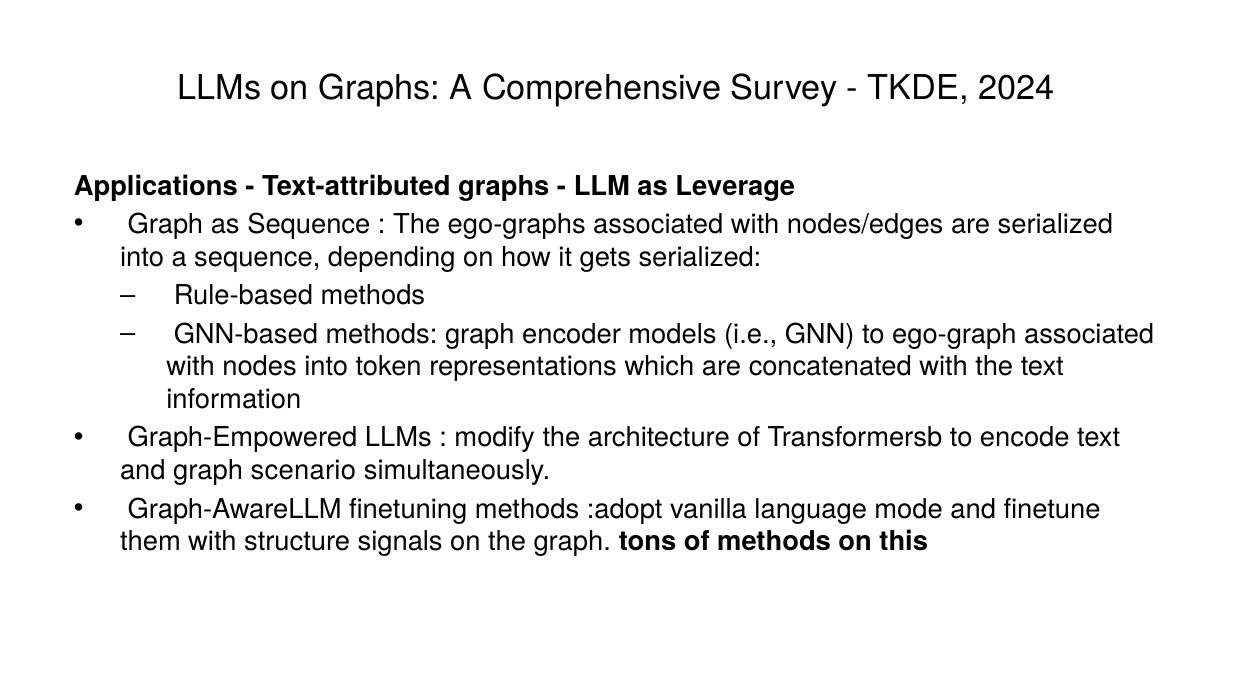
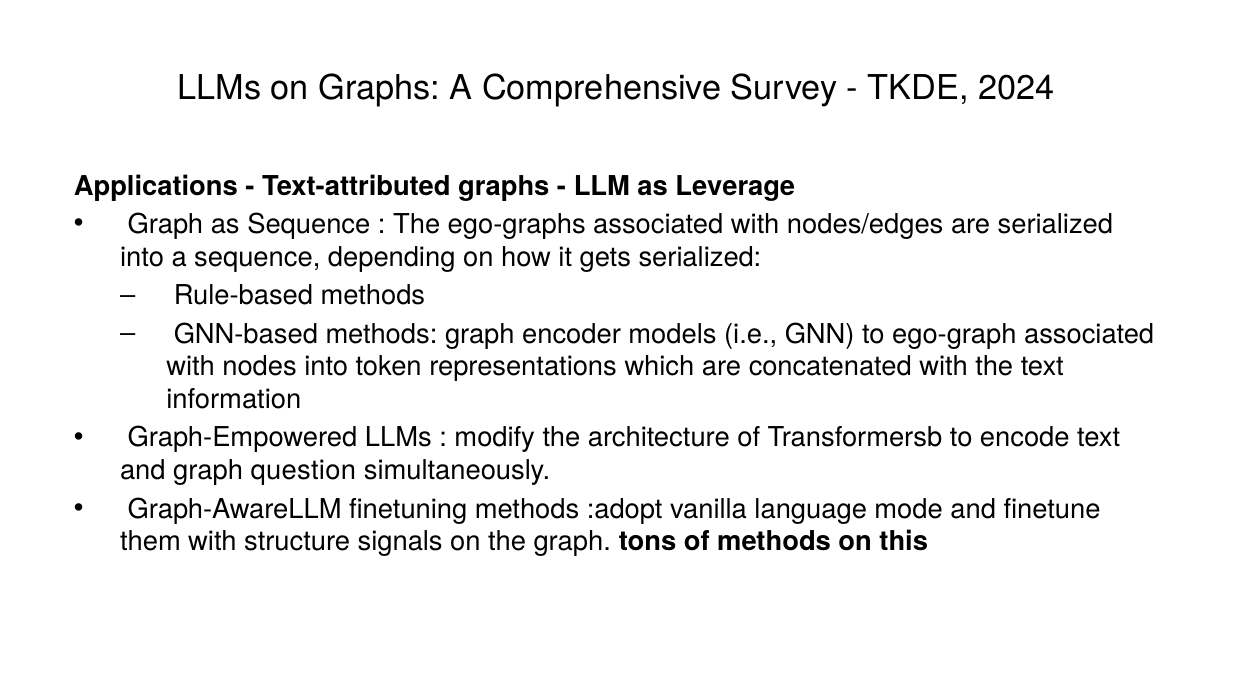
scenario: scenario -> question
